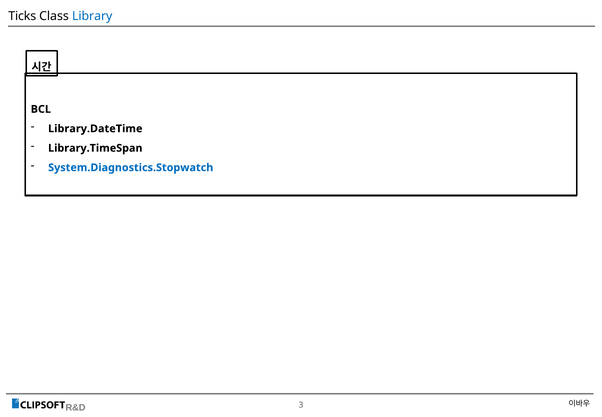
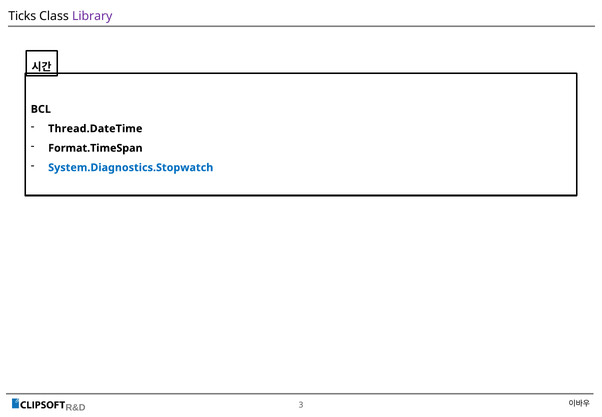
Library colour: blue -> purple
Library.DateTime: Library.DateTime -> Thread.DateTime
Library.TimeSpan: Library.TimeSpan -> Format.TimeSpan
